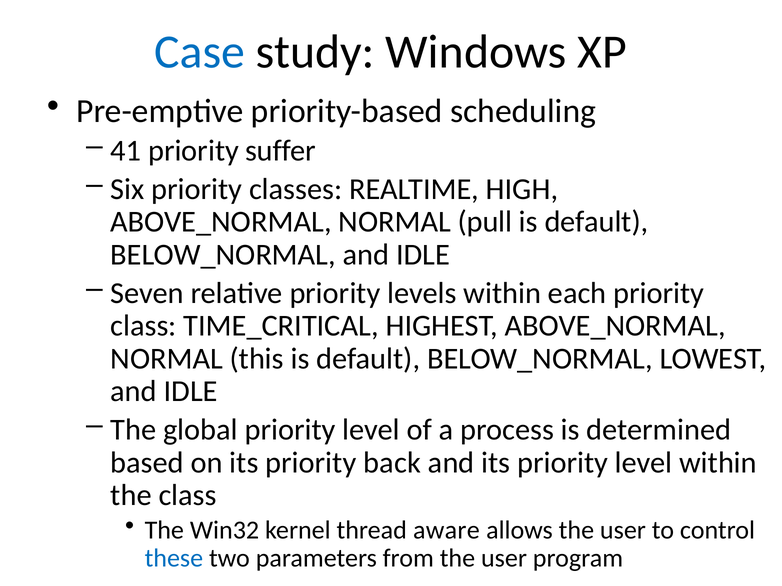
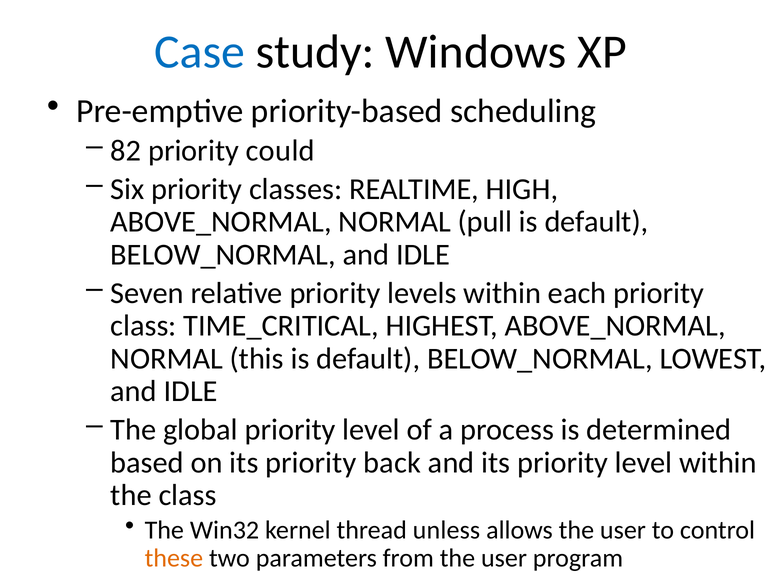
41: 41 -> 82
suffer: suffer -> could
aware: aware -> unless
these colour: blue -> orange
